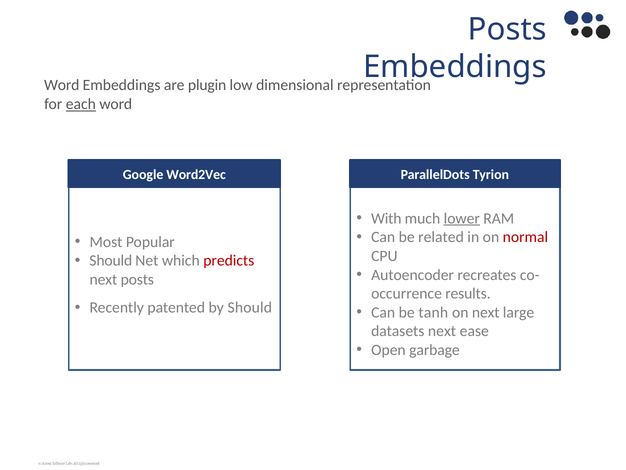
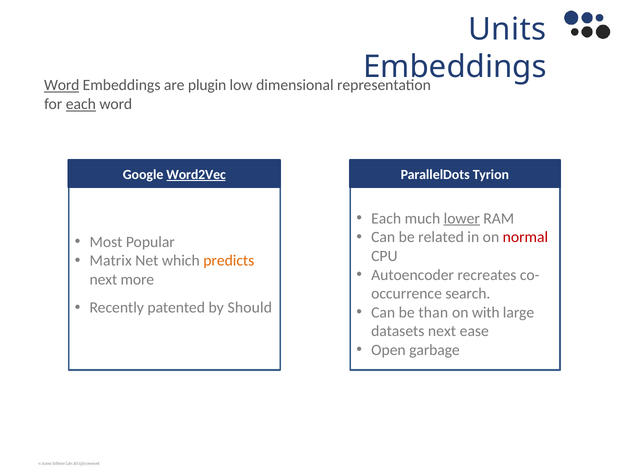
Posts at (507, 29): Posts -> Units
Word at (62, 85) underline: none -> present
Word2Vec underline: none -> present
With at (386, 218): With -> Each
Should at (111, 260): Should -> Matrix
predicts colour: red -> orange
next posts: posts -> more
results: results -> search
tanh: tanh -> than
on next: next -> with
